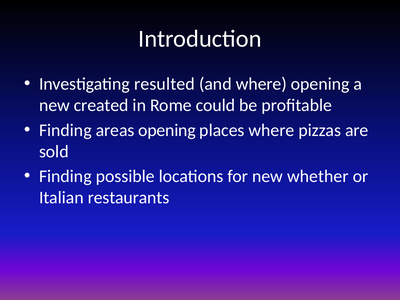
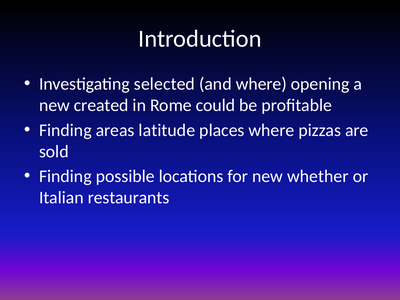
resulted: resulted -> selected
areas opening: opening -> latitude
